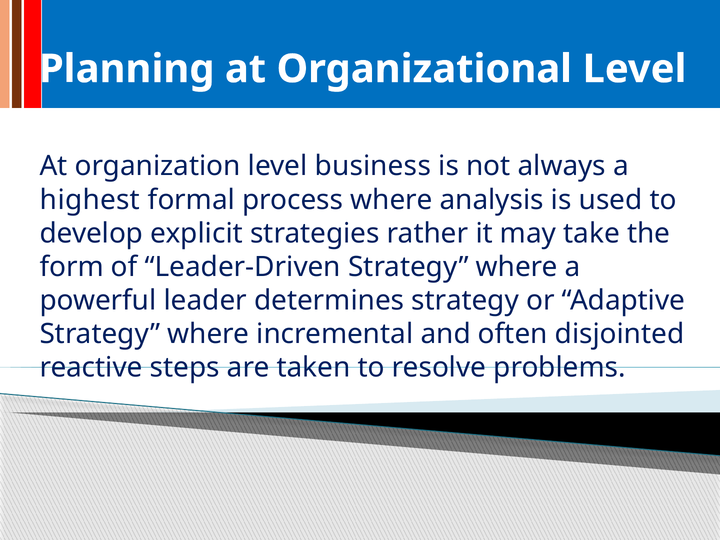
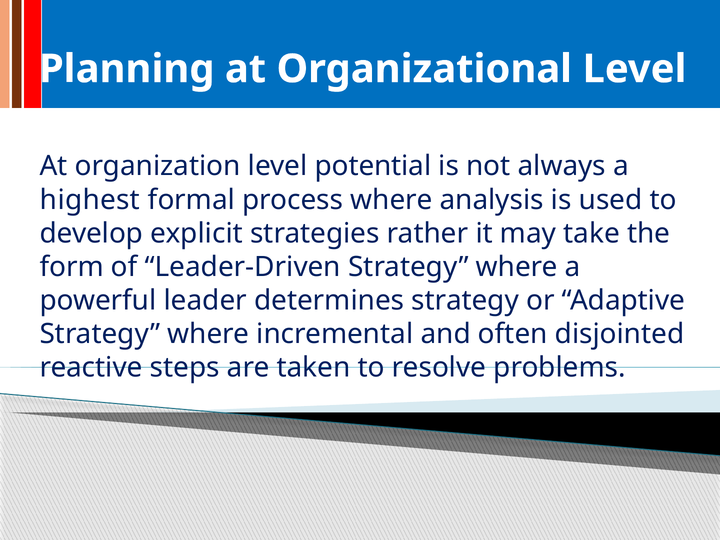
business: business -> potential
